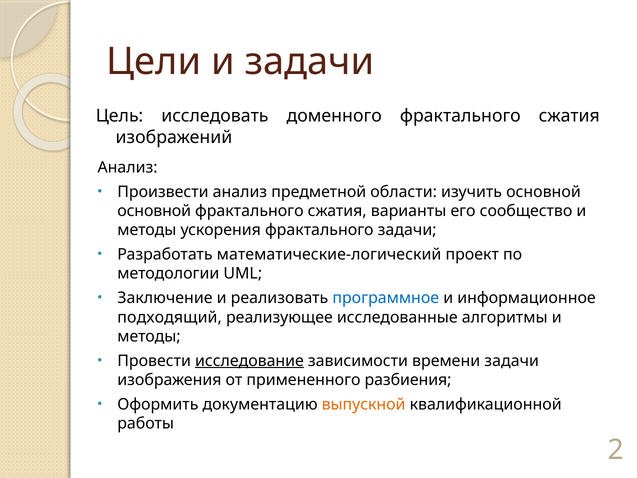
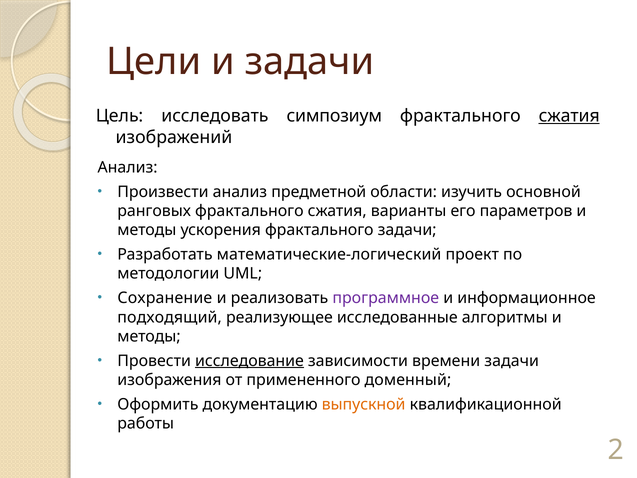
доменного: доменного -> симпозиум
сжатия at (569, 116) underline: none -> present
основной at (154, 211): основной -> ранговых
сообщество: сообщество -> параметров
Заключение: Заключение -> Сохранение
программное colour: blue -> purple
разбиения: разбиения -> доменный
